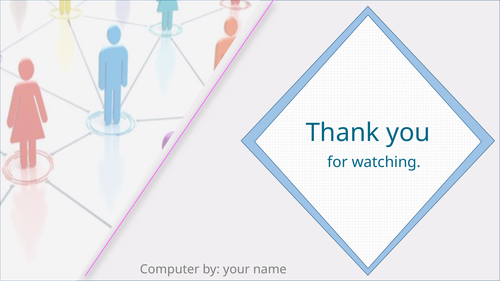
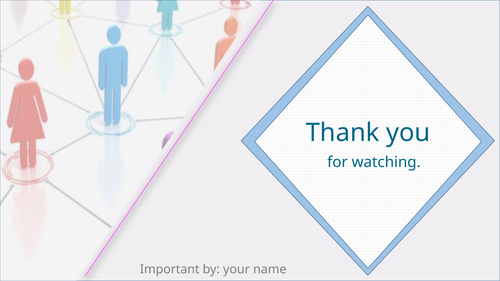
Computer: Computer -> Important
